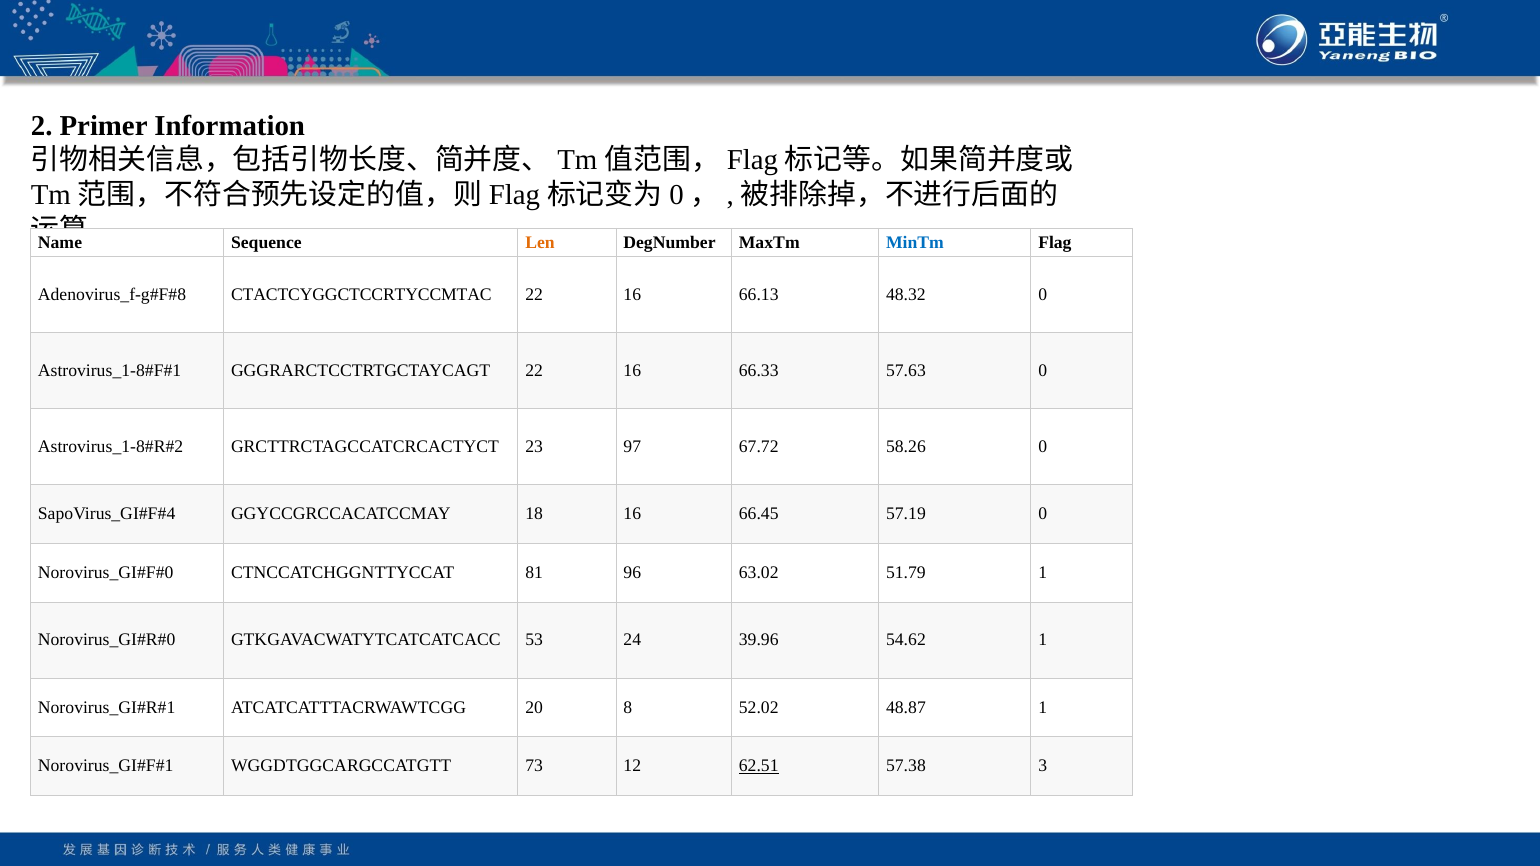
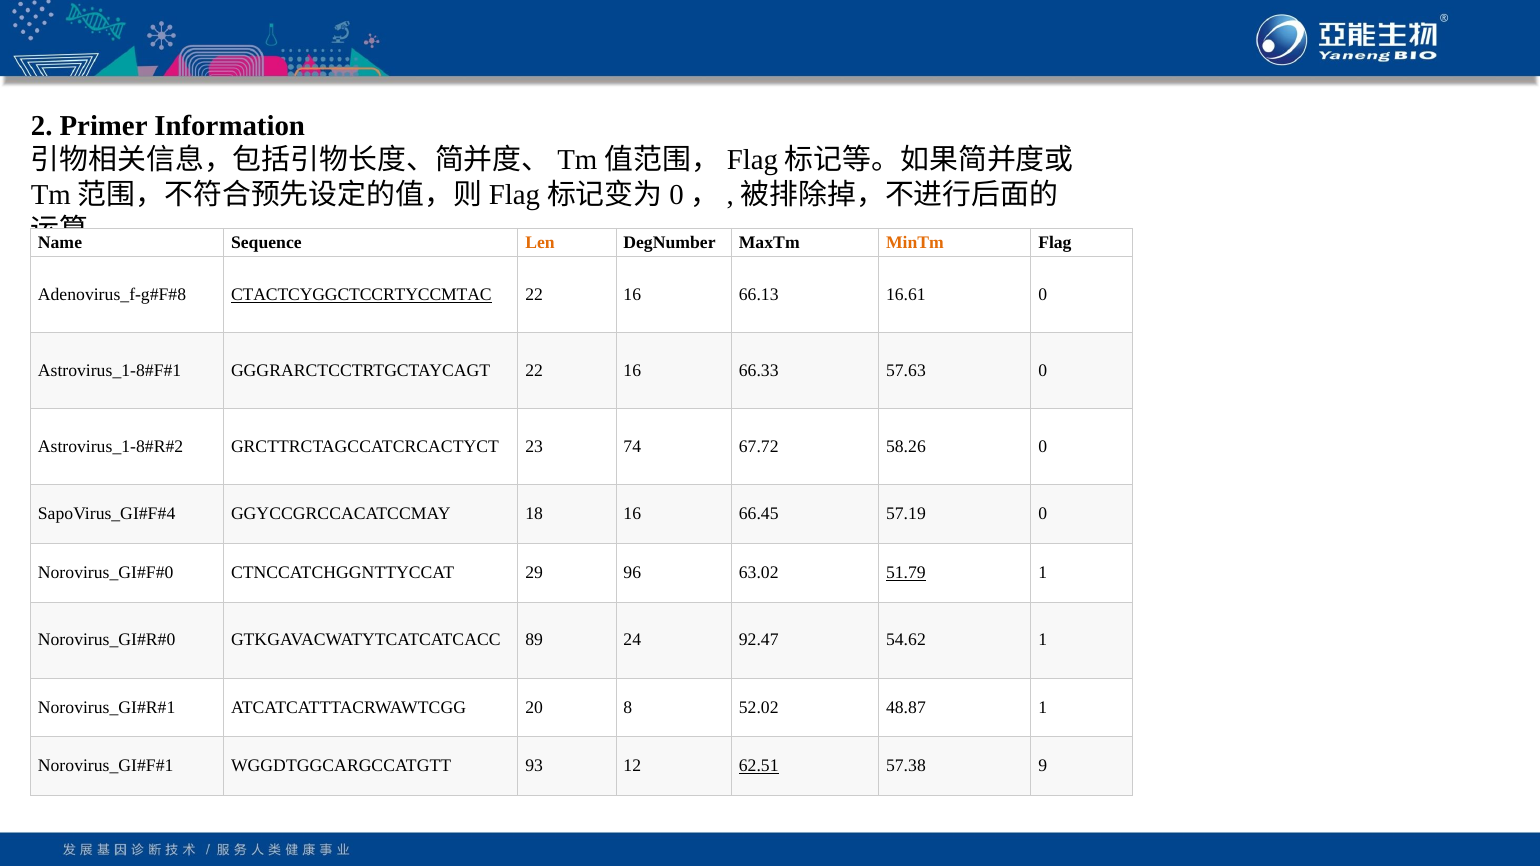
MinTm colour: blue -> orange
CTACTCYGGCTCCRTYCCMTAC underline: none -> present
48.32: 48.32 -> 16.61
97: 97 -> 74
81: 81 -> 29
51.79 underline: none -> present
53: 53 -> 89
39.96: 39.96 -> 92.47
73: 73 -> 93
3: 3 -> 9
